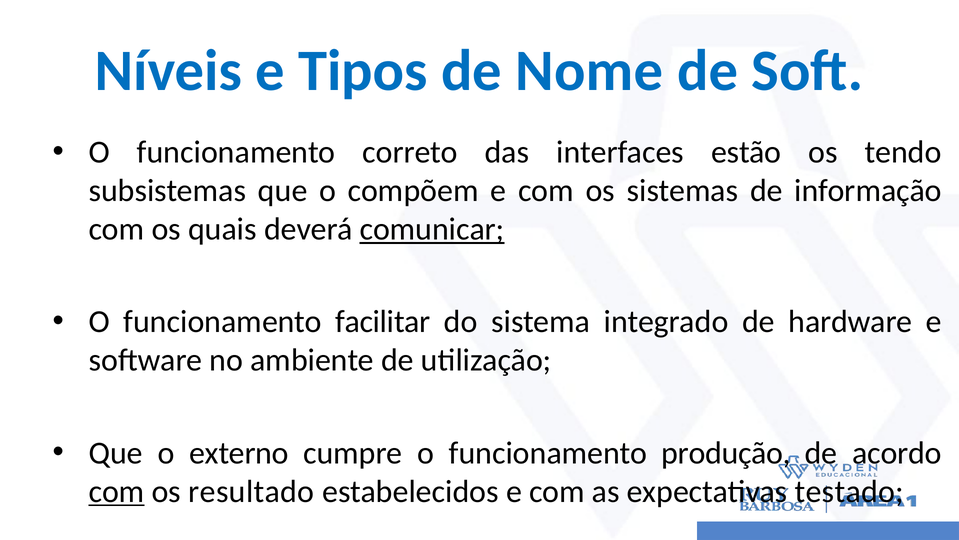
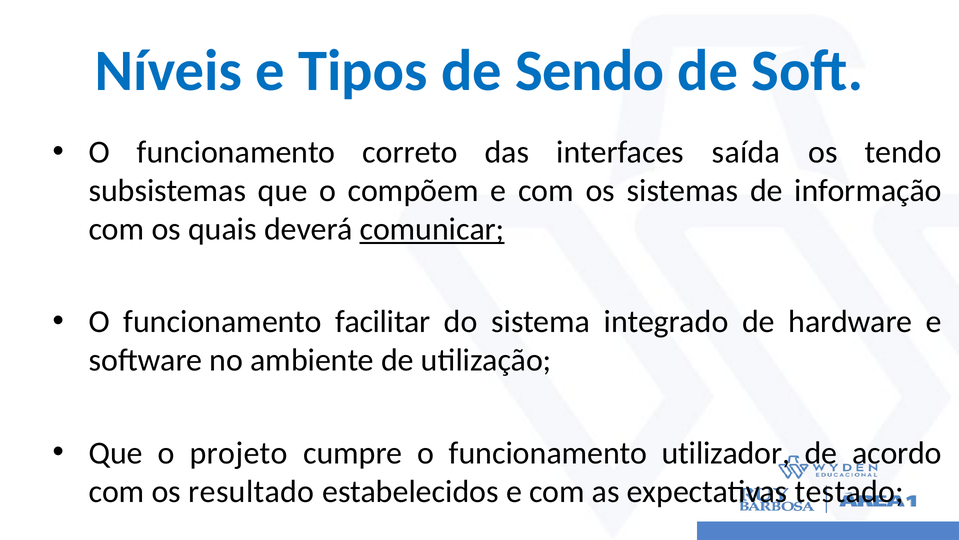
Nome: Nome -> Sendo
estão: estão -> saída
externo: externo -> projeto
produção: produção -> utilizador
com at (117, 491) underline: present -> none
